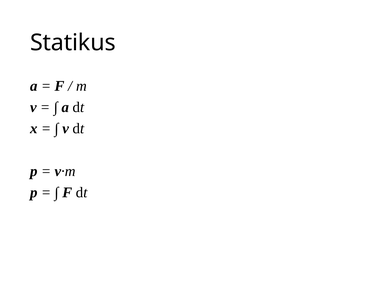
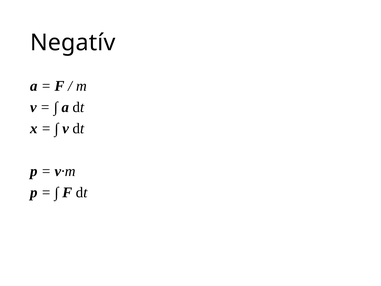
Statikus: Statikus -> Negatív
